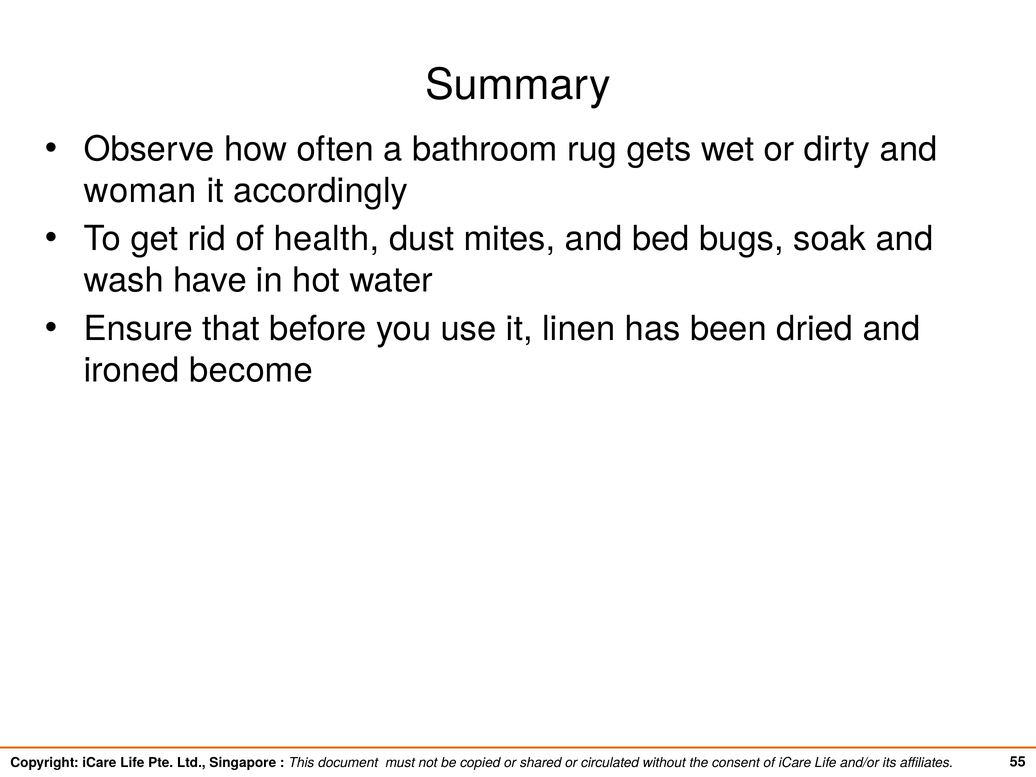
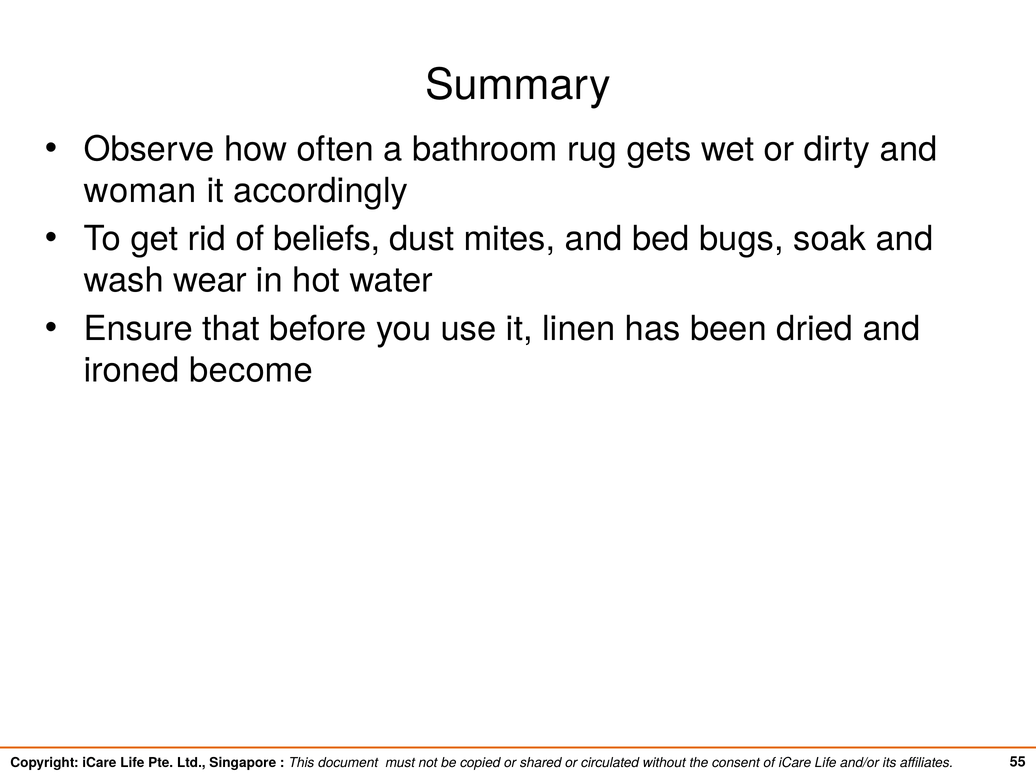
health: health -> beliefs
have: have -> wear
